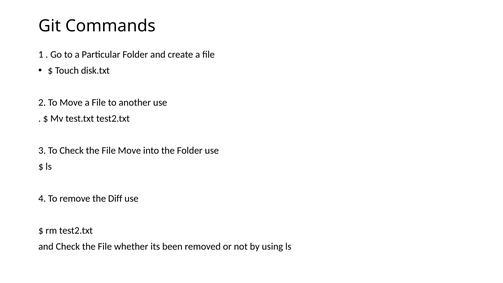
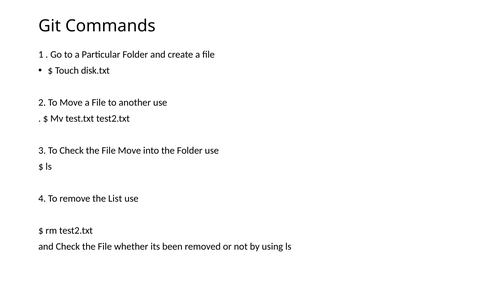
Diff: Diff -> List
